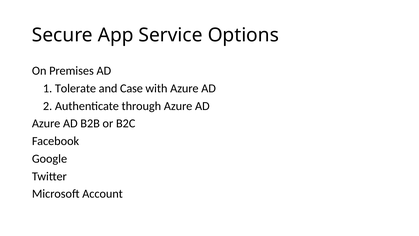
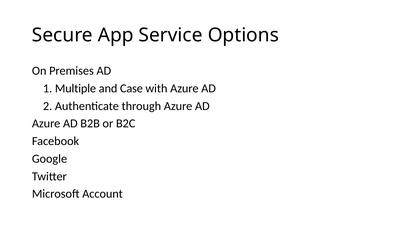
Tolerate: Tolerate -> Multiple
